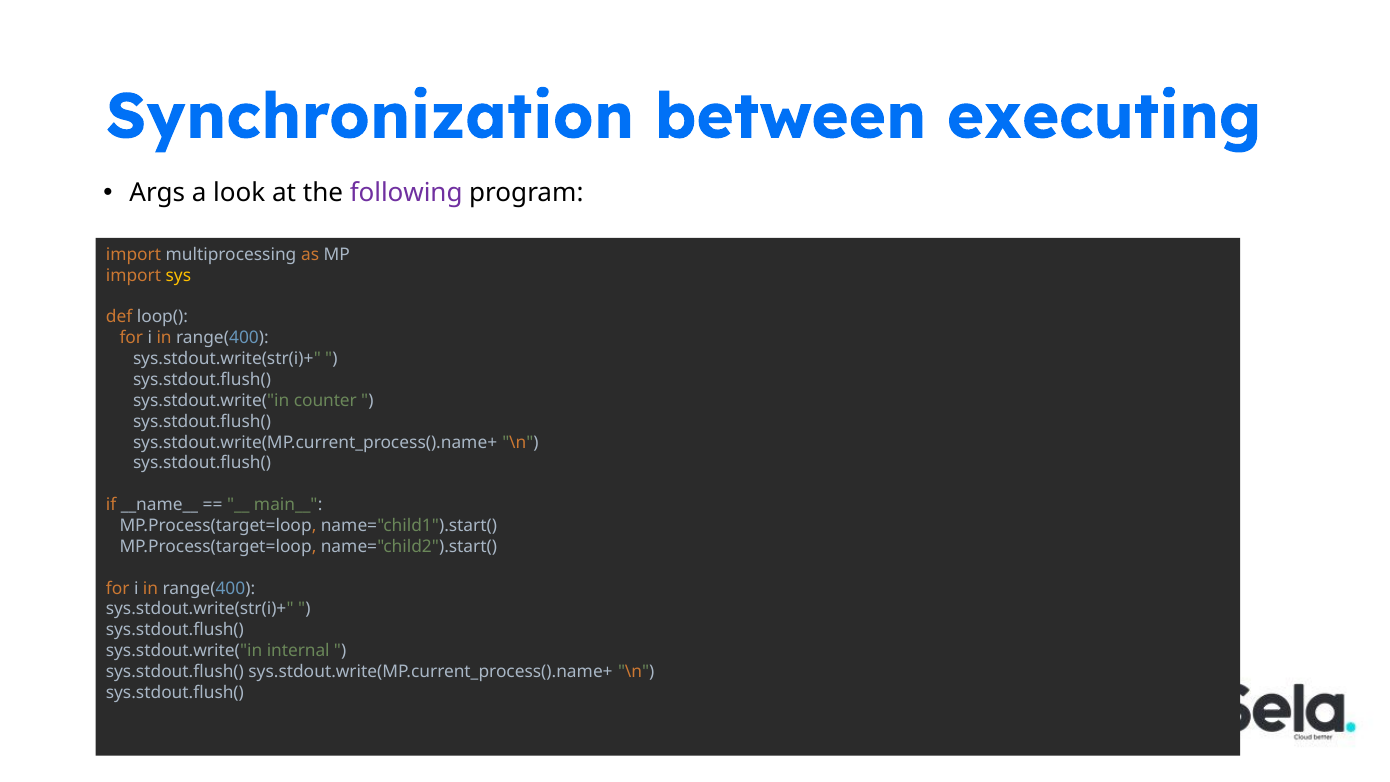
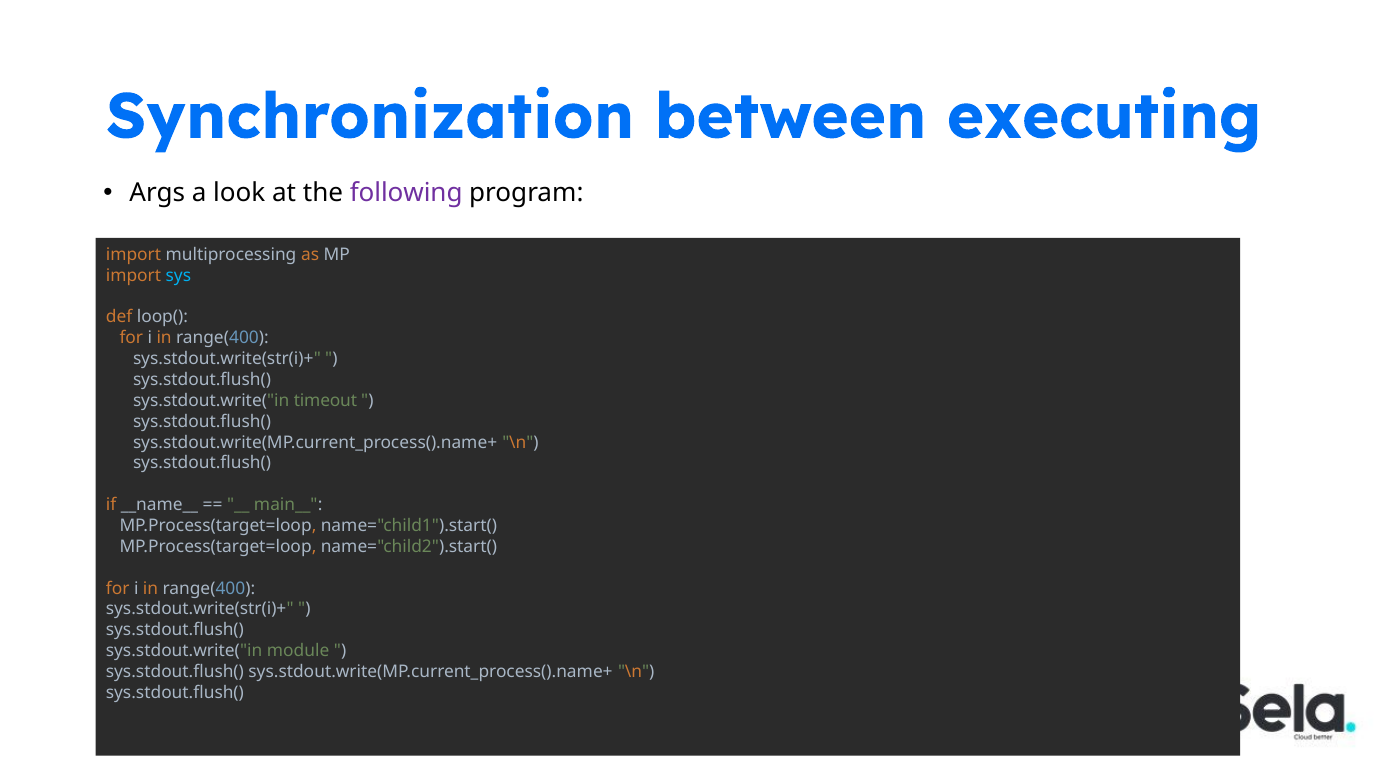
sys colour: yellow -> light blue
counter: counter -> timeout
internal: internal -> module
